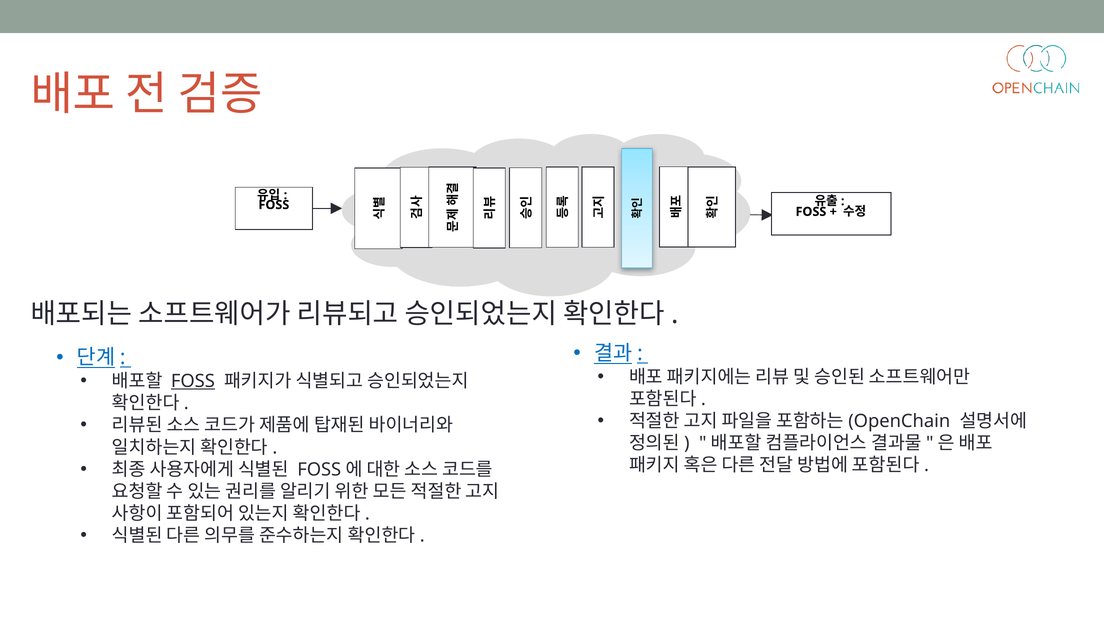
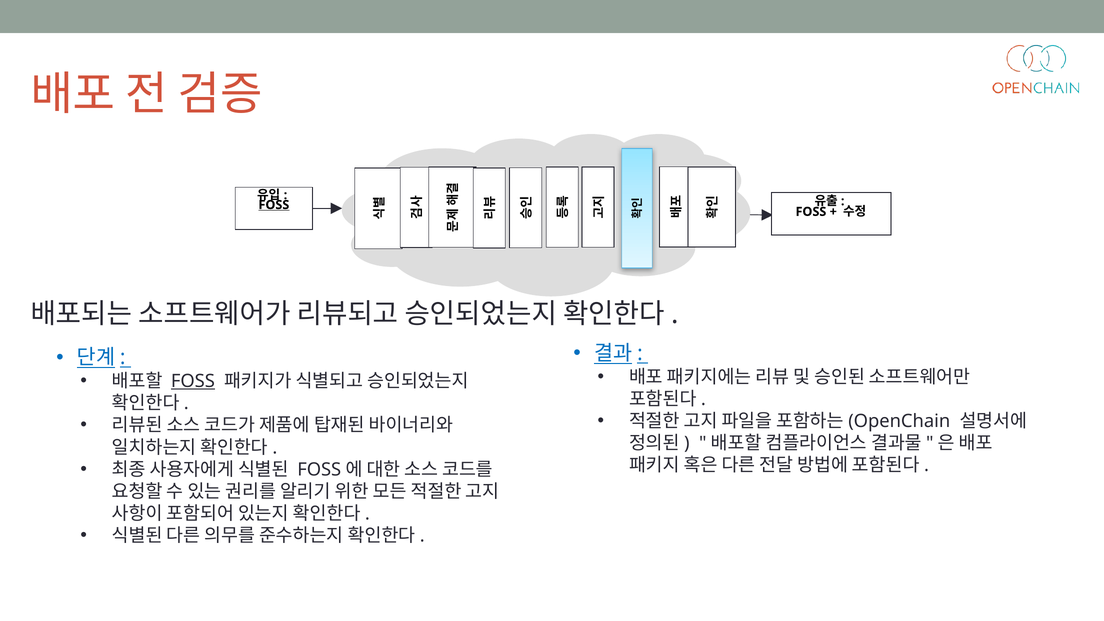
FOSS at (274, 205) underline: none -> present
